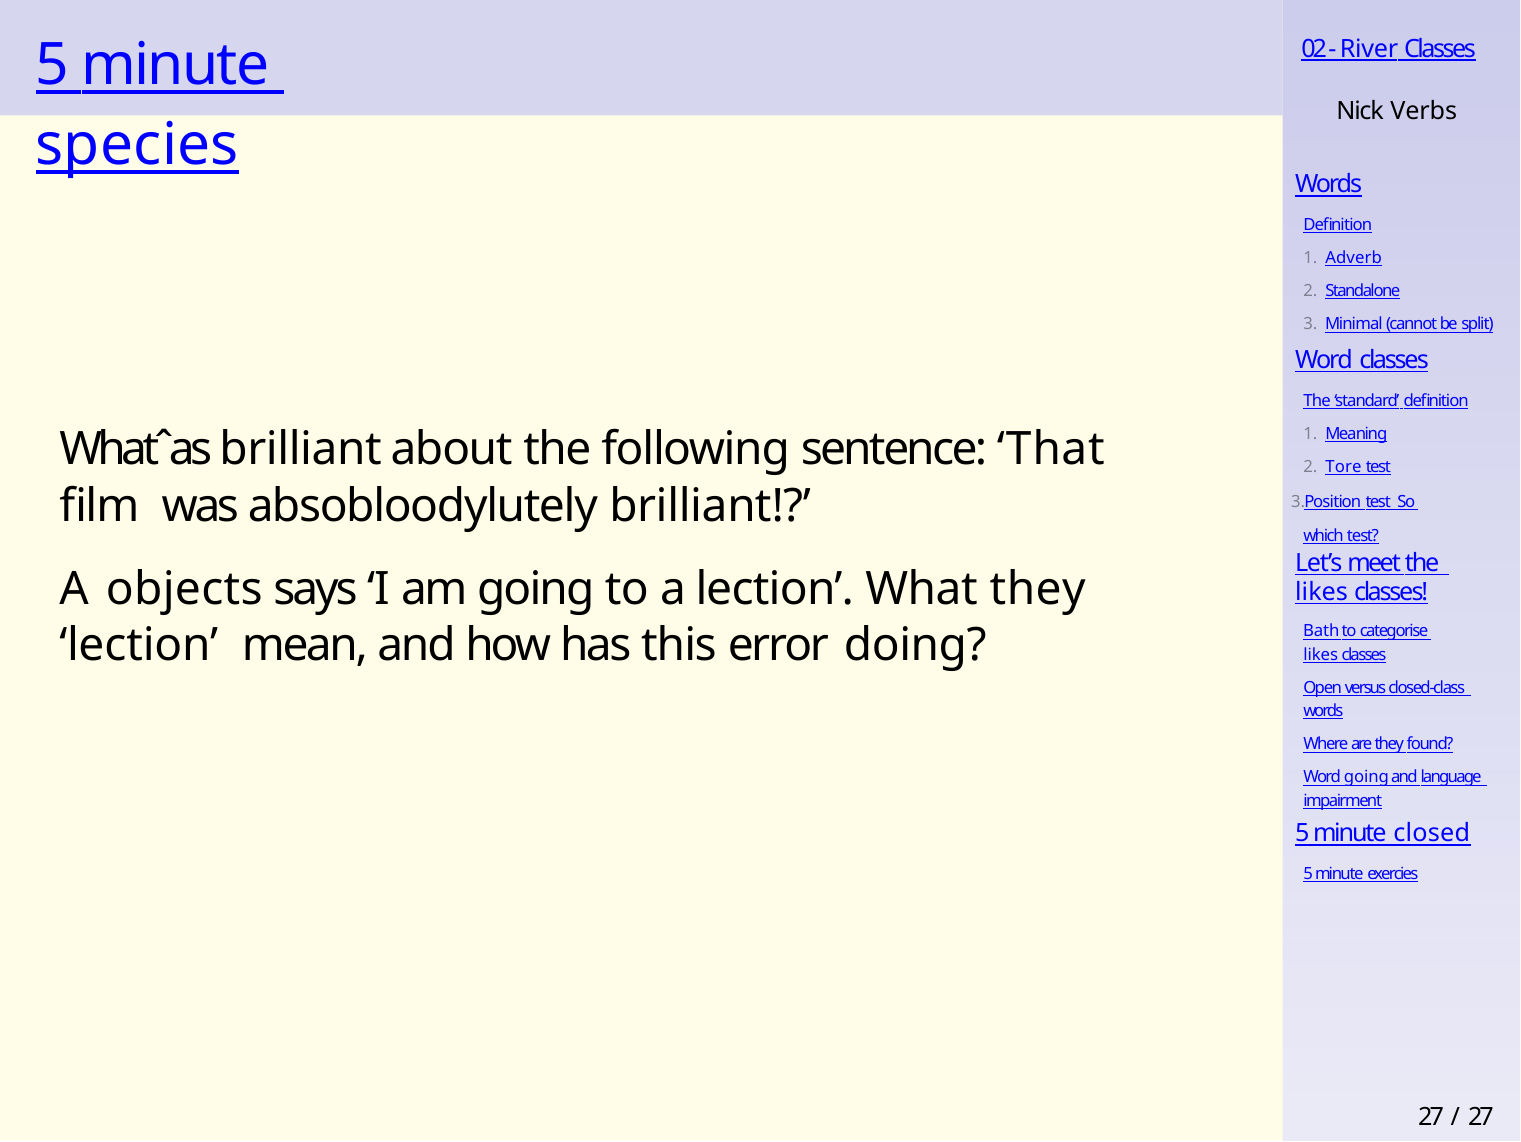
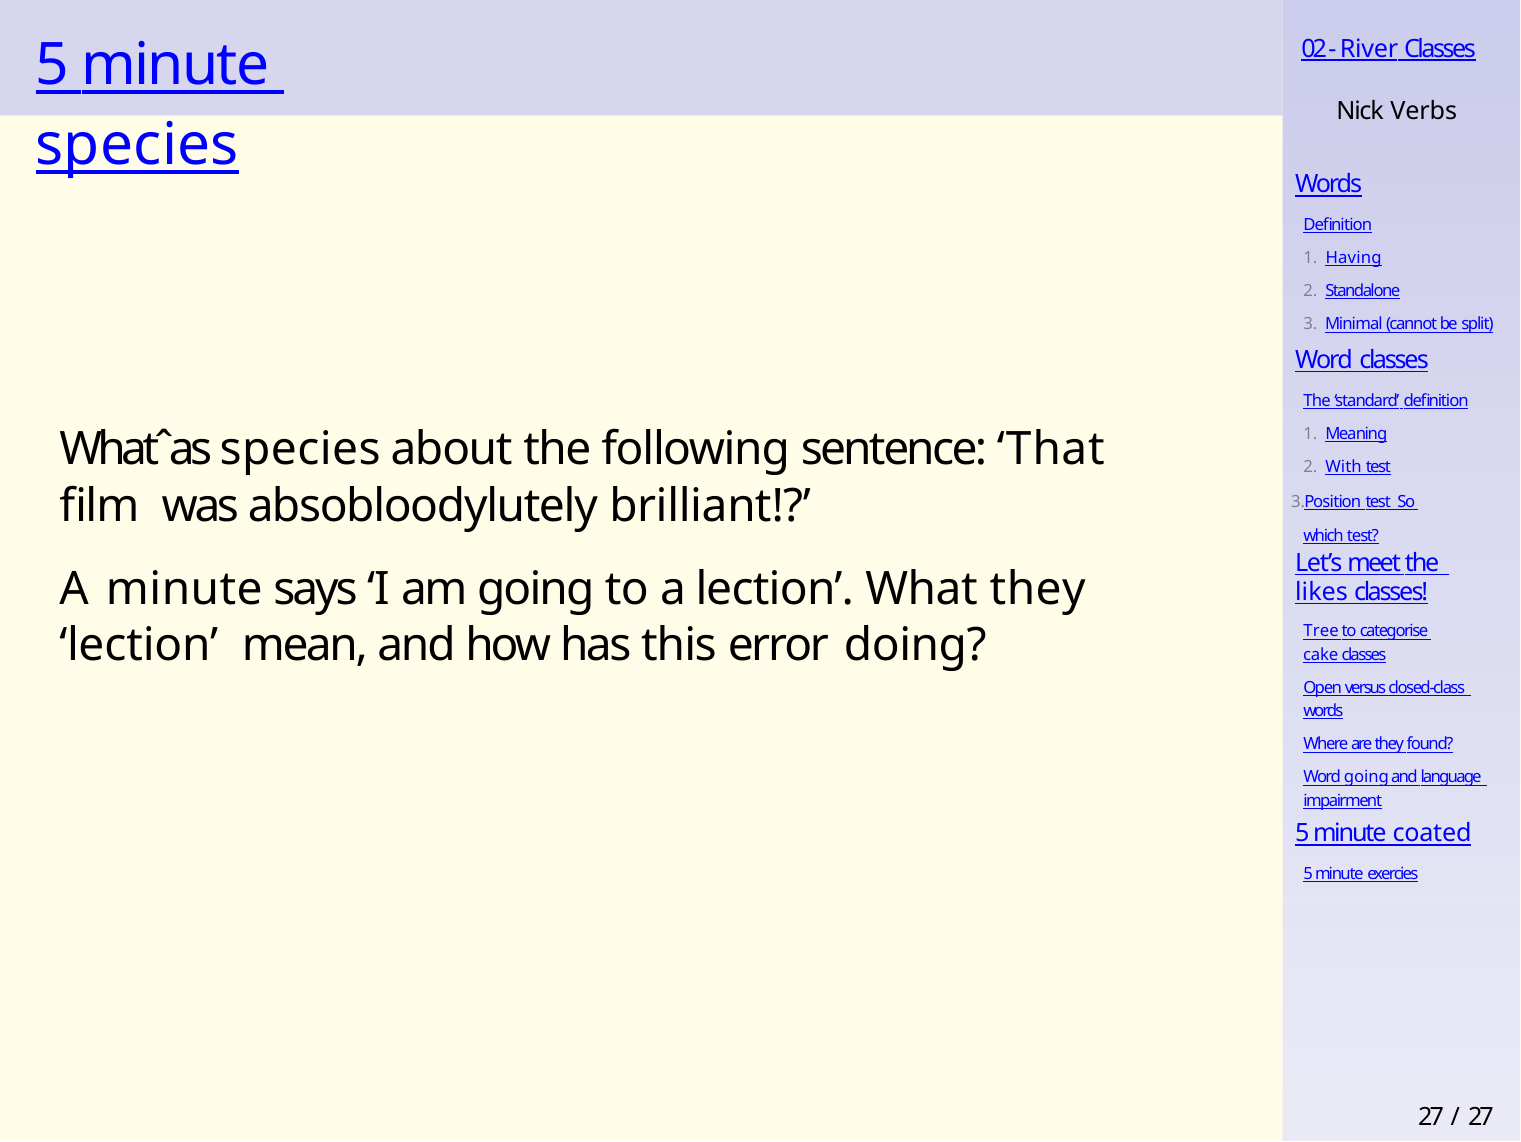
Adverb: Adverb -> Having
Whatˆas brilliant: brilliant -> species
Tore: Tore -> With
A objects: objects -> minute
Bath: Bath -> Tree
likes at (1321, 655): likes -> cake
closed: closed -> coated
